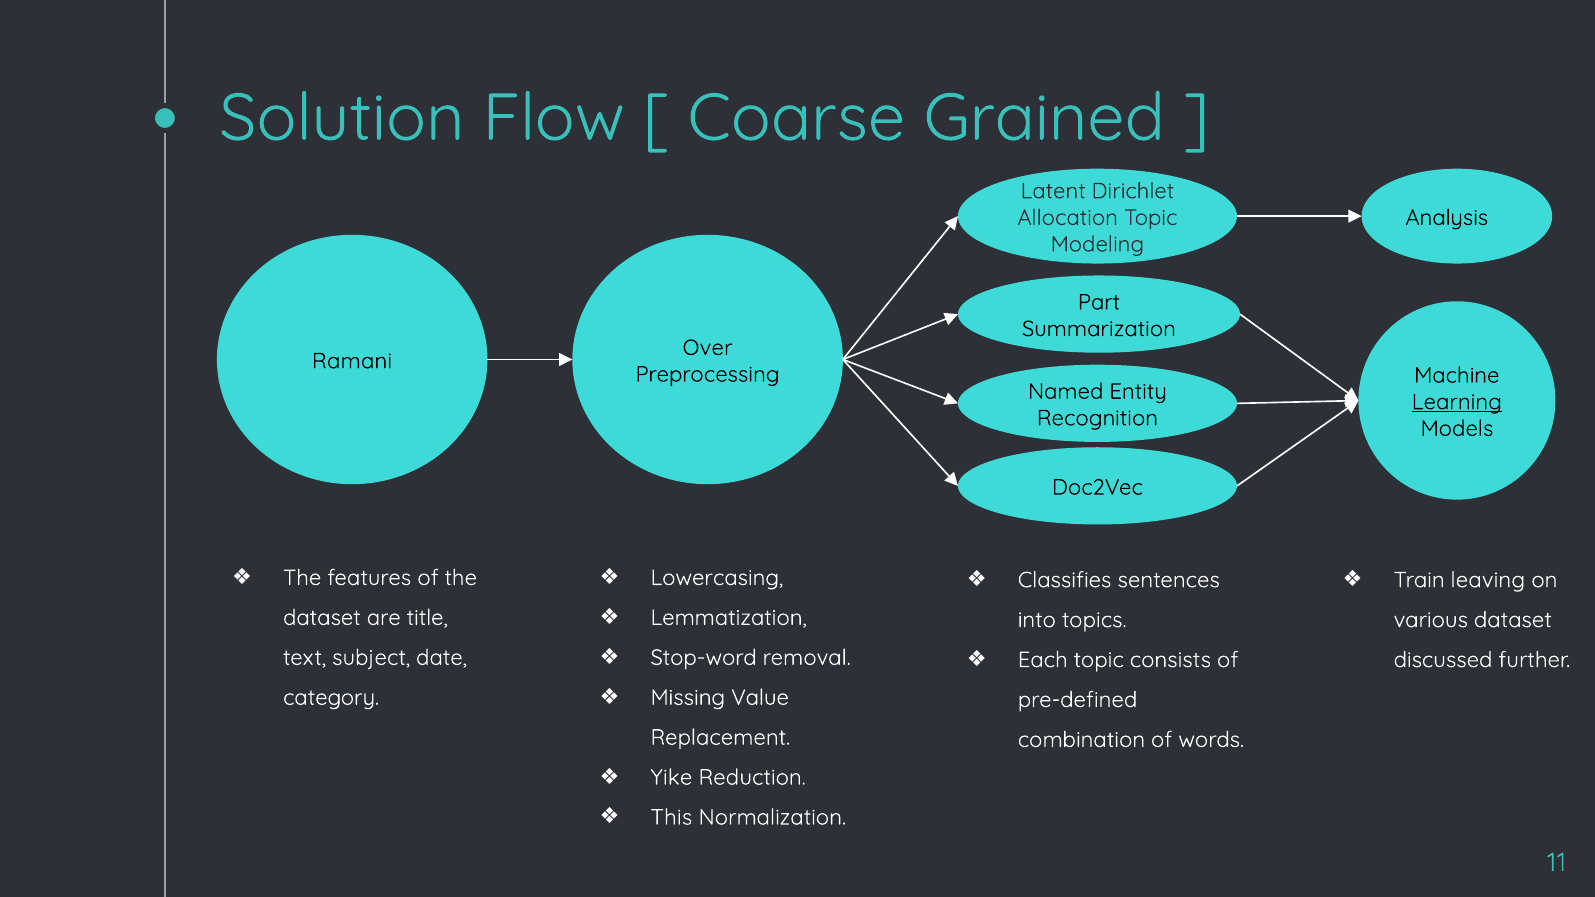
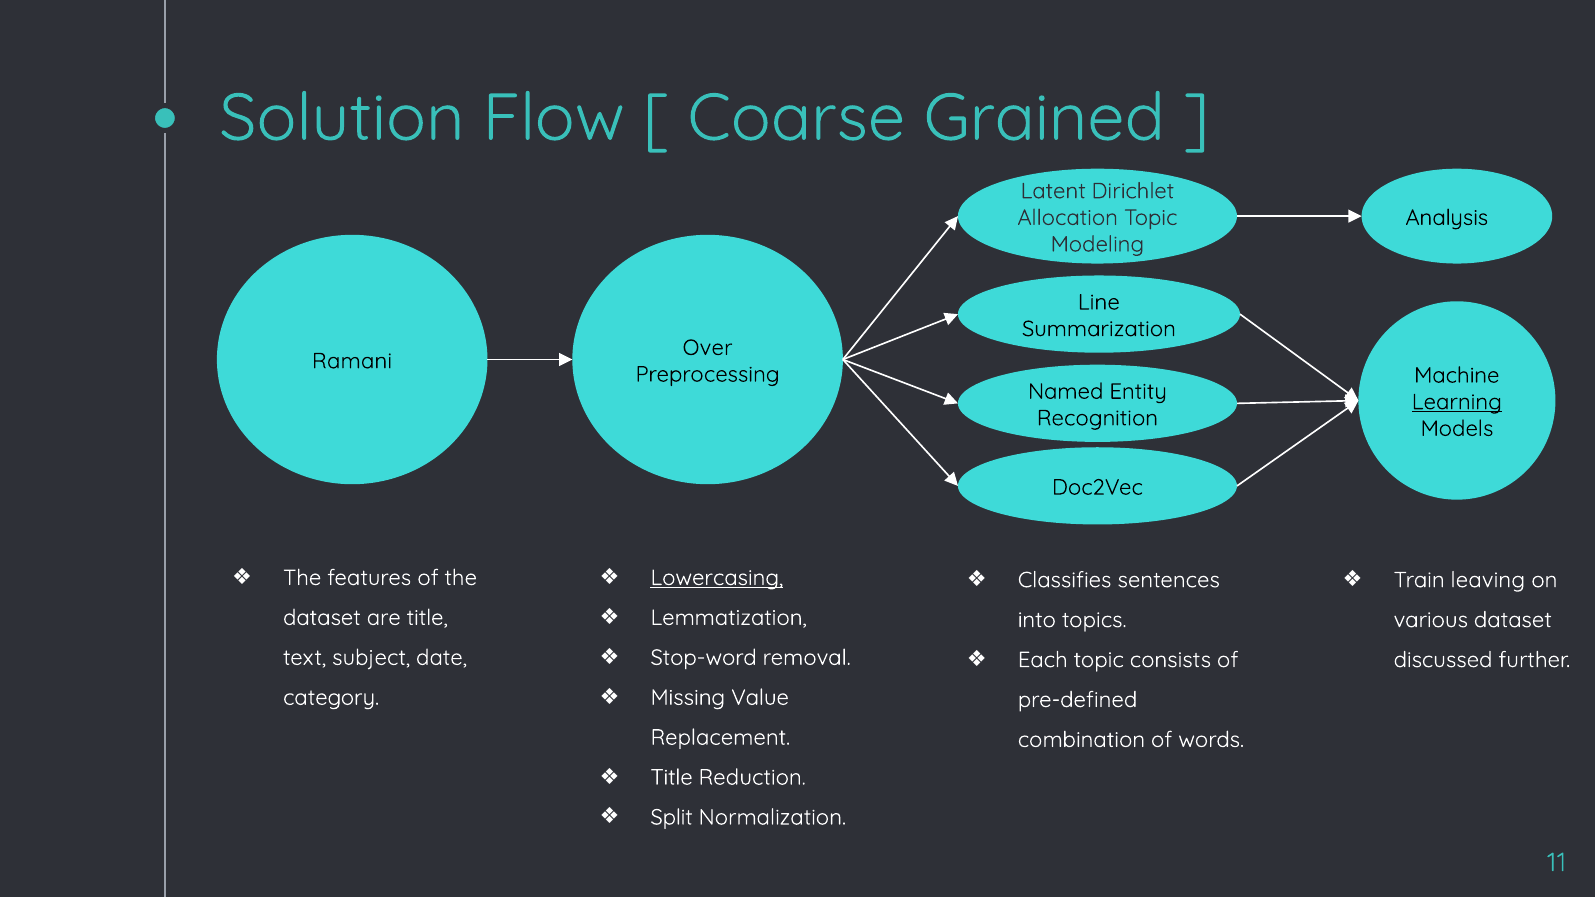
Part: Part -> Line
Lowercasing underline: none -> present
Yike at (671, 778): Yike -> Title
This: This -> Split
